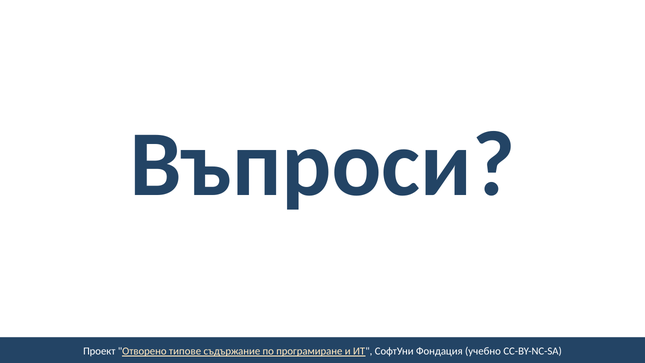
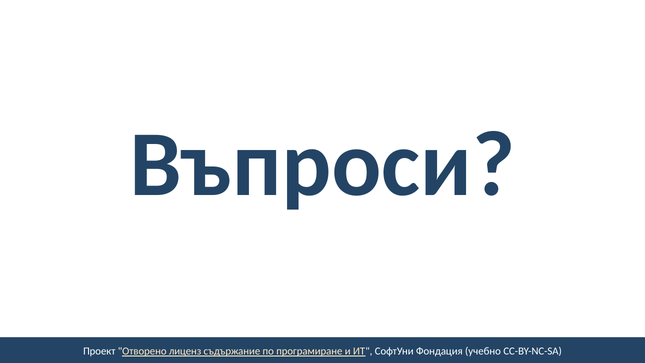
типове: типове -> лиценз
